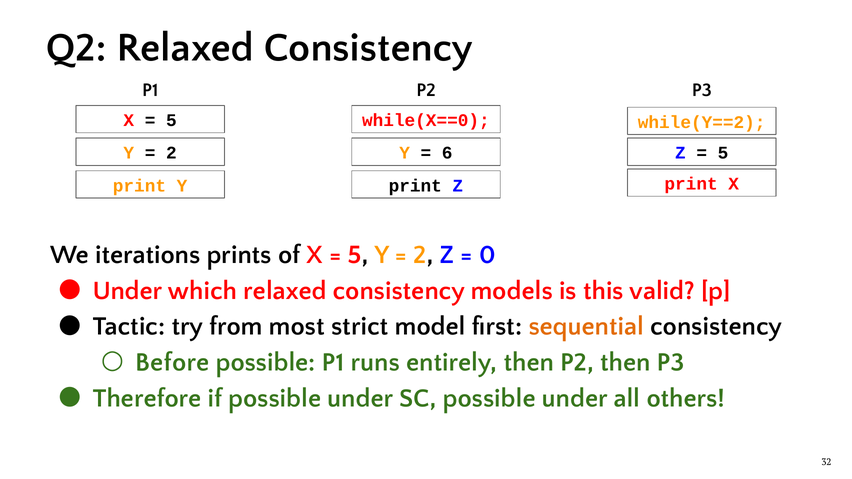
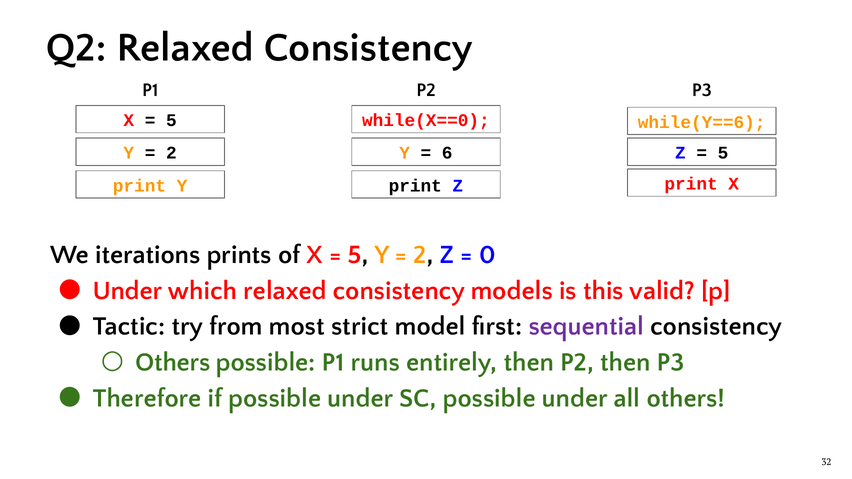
while(Y==2: while(Y==2 -> while(Y==6
sequential colour: orange -> purple
Before at (172, 362): Before -> Others
